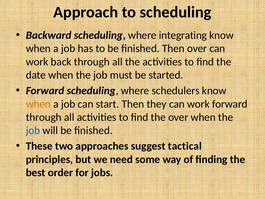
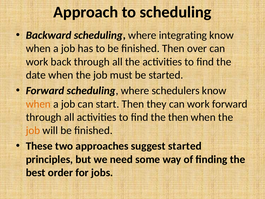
the over: over -> then
job at (33, 130) colour: blue -> orange
suggest tactical: tactical -> started
